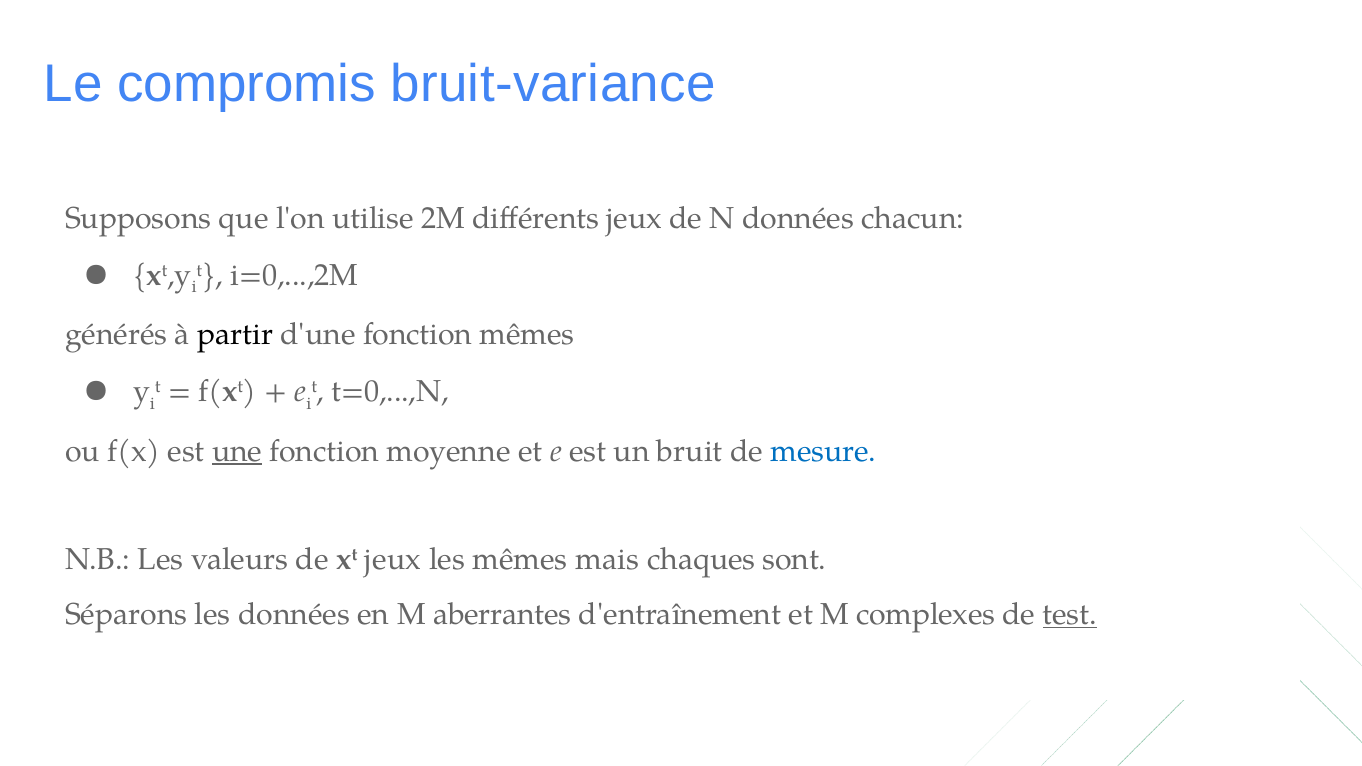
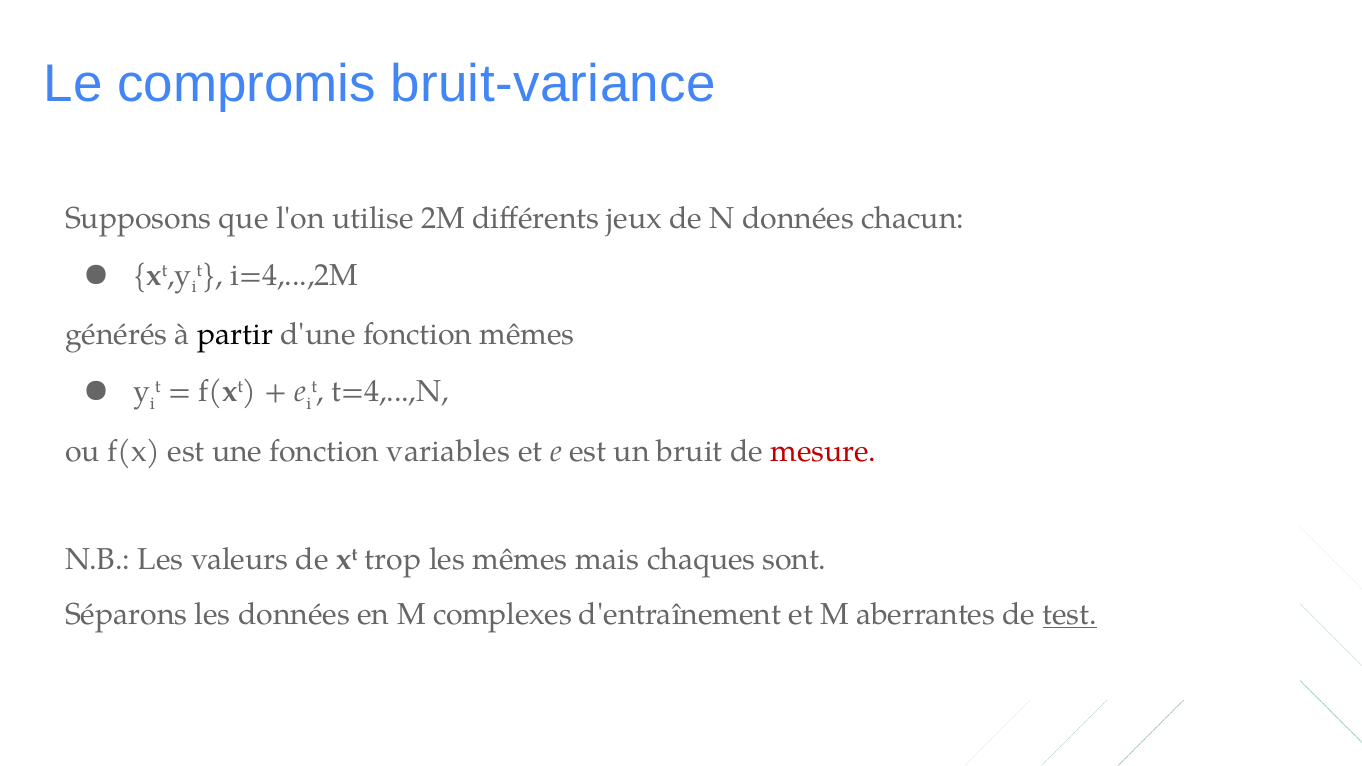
i=0,...,2M: i=0,...,2M -> i=4,...,2M
t=0,...,N: t=0,...,N -> t=4,...,N
une underline: present -> none
moyenne: moyenne -> variables
mesure colour: blue -> red
xt jeux: jeux -> trop
aberrantes: aberrantes -> complexes
complexes: complexes -> aberrantes
